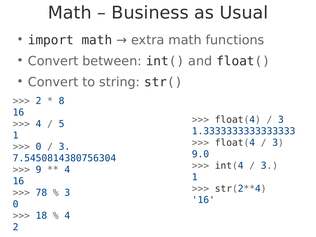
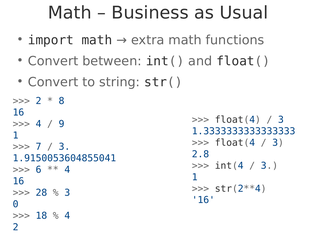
5: 5 -> 9
0 at (39, 147): 0 -> 7
9.0: 9.0 -> 2.8
7.5450814380756304: 7.5450814380756304 -> 1.9150053604855041
9: 9 -> 6
78: 78 -> 28
